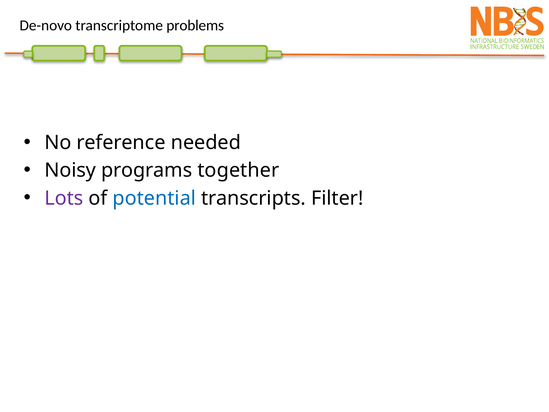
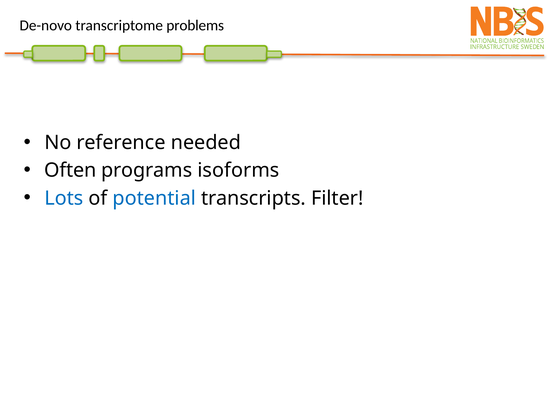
Noisy: Noisy -> Often
together: together -> isoforms
Lots colour: purple -> blue
